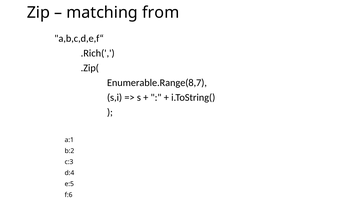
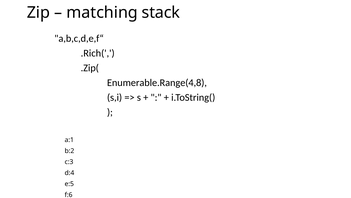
from: from -> stack
Enumerable.Range(8,7: Enumerable.Range(8,7 -> Enumerable.Range(4,8
